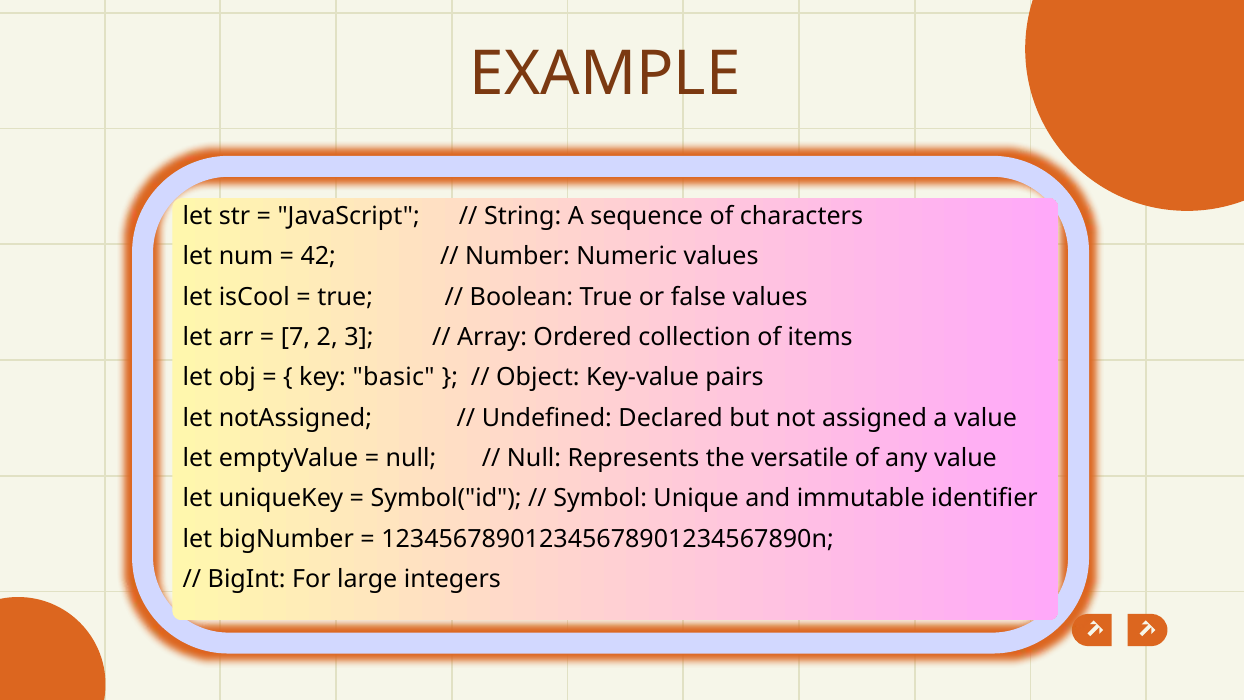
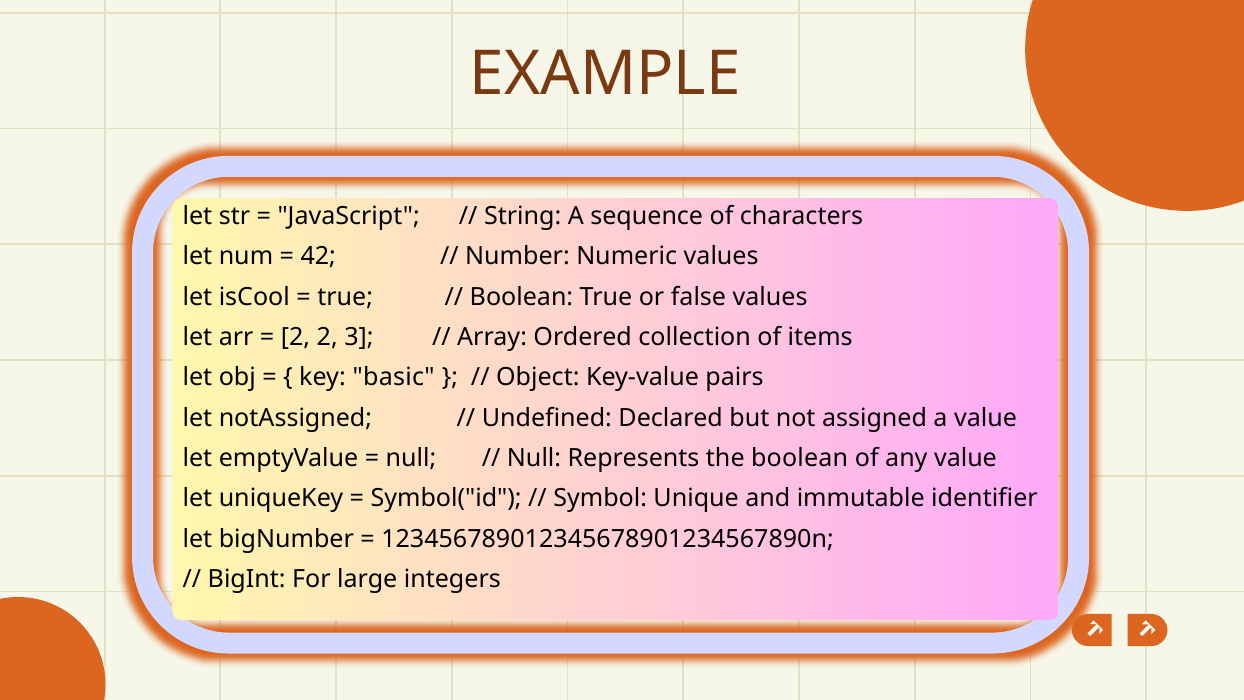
7 at (296, 337): 7 -> 2
the versatile: versatile -> boolean
